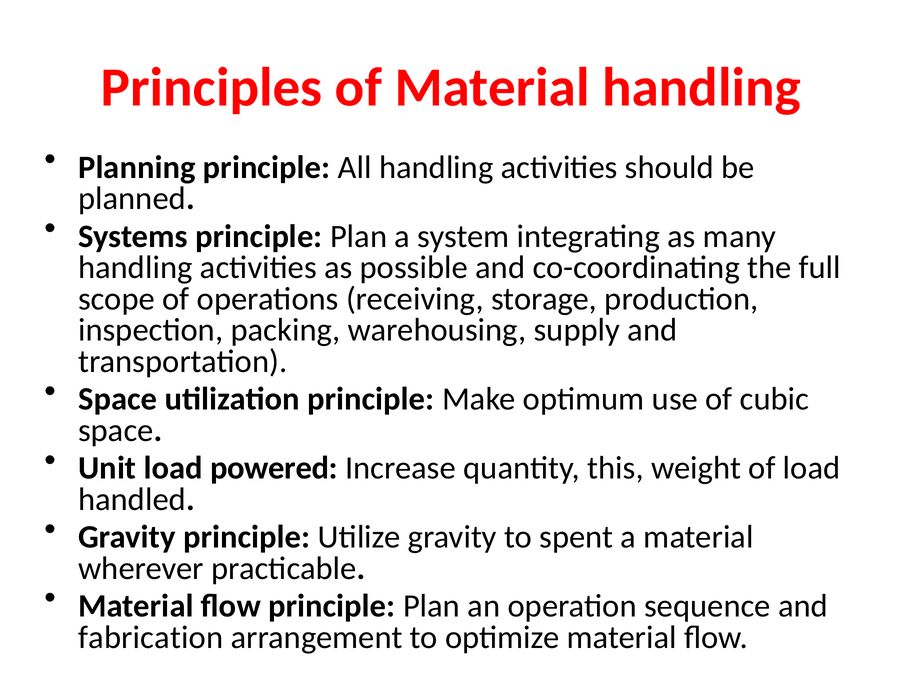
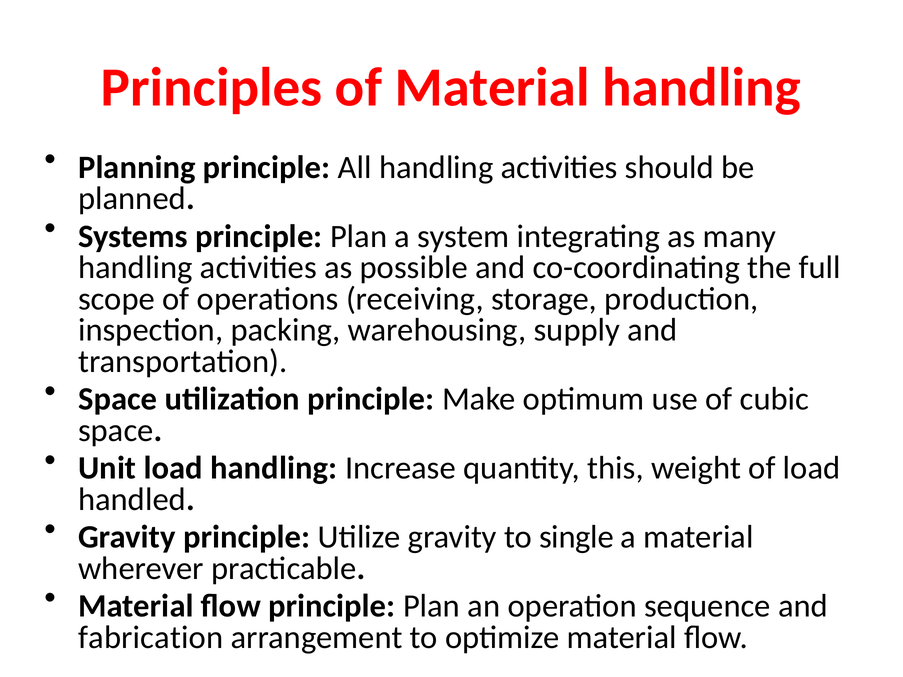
load powered: powered -> handling
spent: spent -> single
